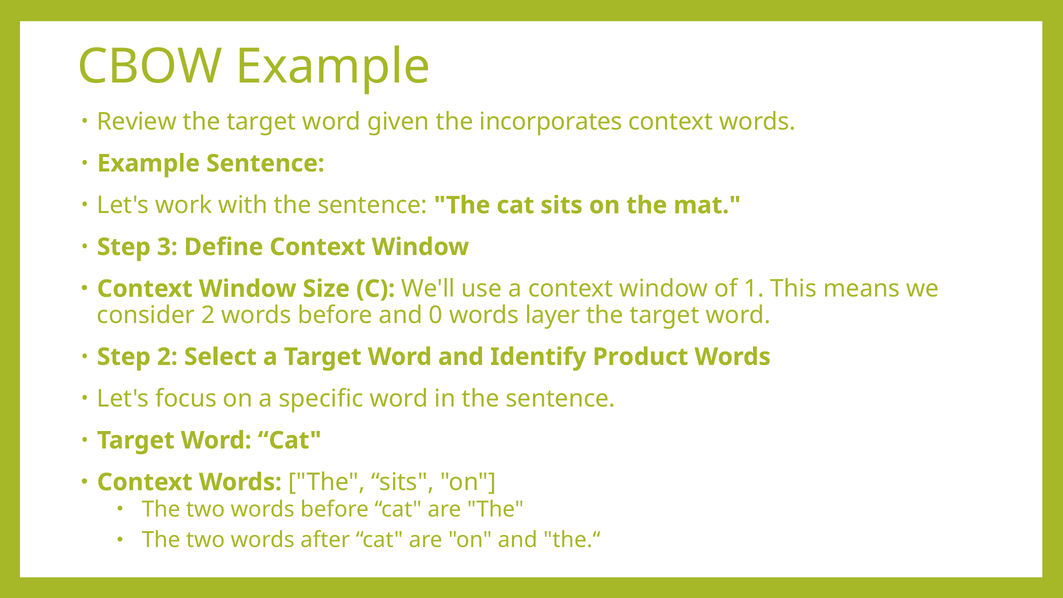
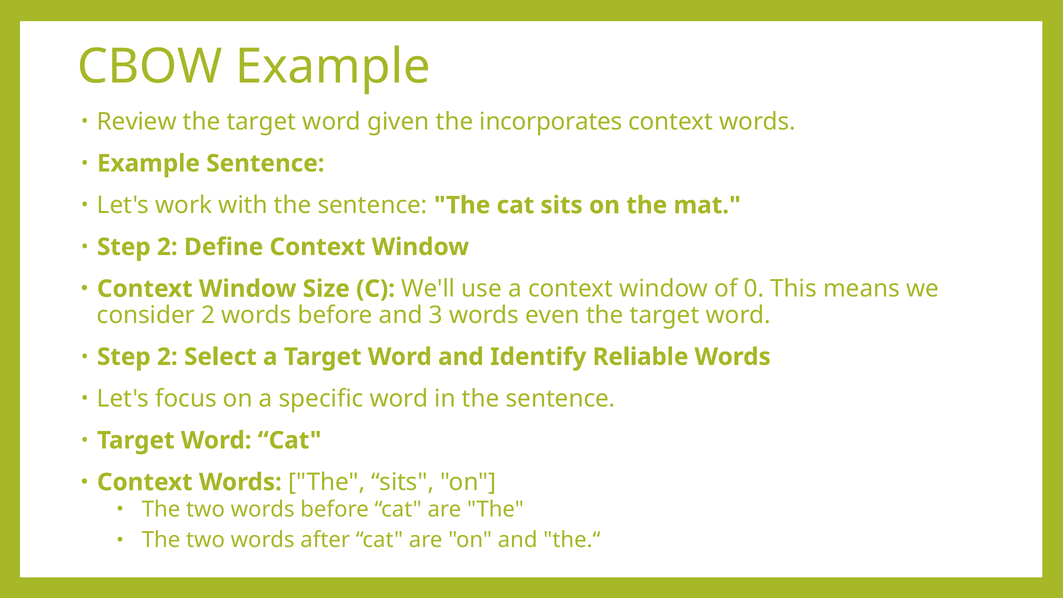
3 at (167, 247): 3 -> 2
1: 1 -> 0
0: 0 -> 3
layer: layer -> even
Product: Product -> Reliable
